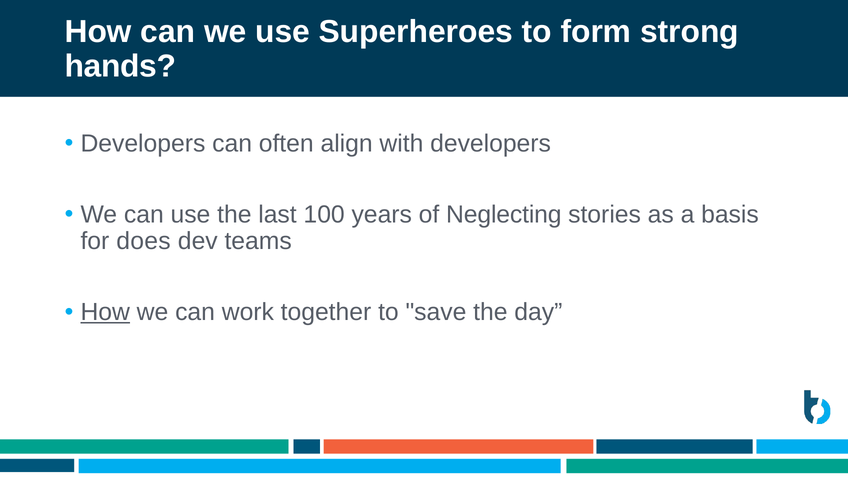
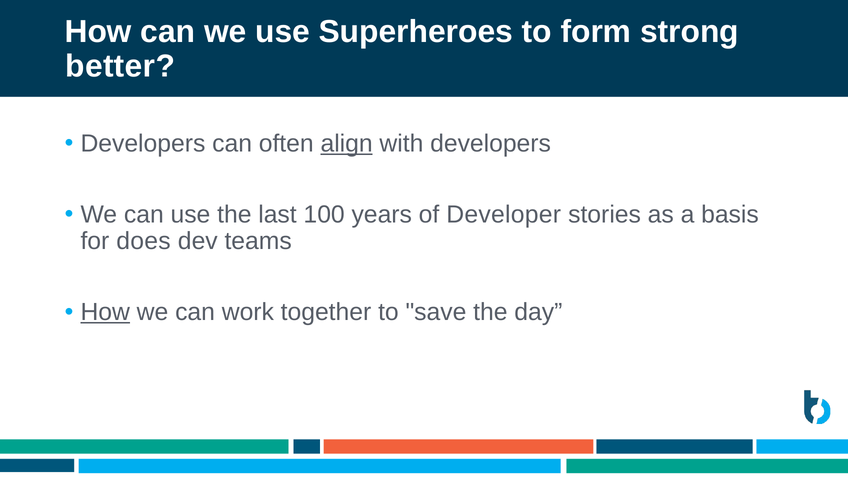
hands: hands -> better
align underline: none -> present
Neglecting: Neglecting -> Developer
